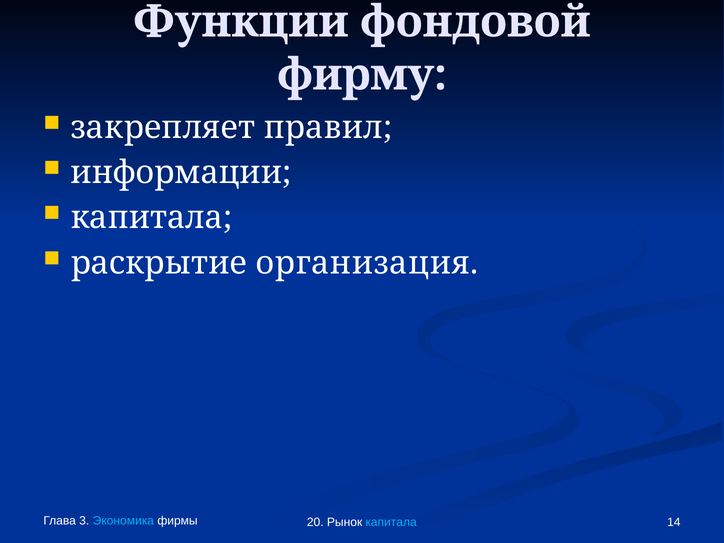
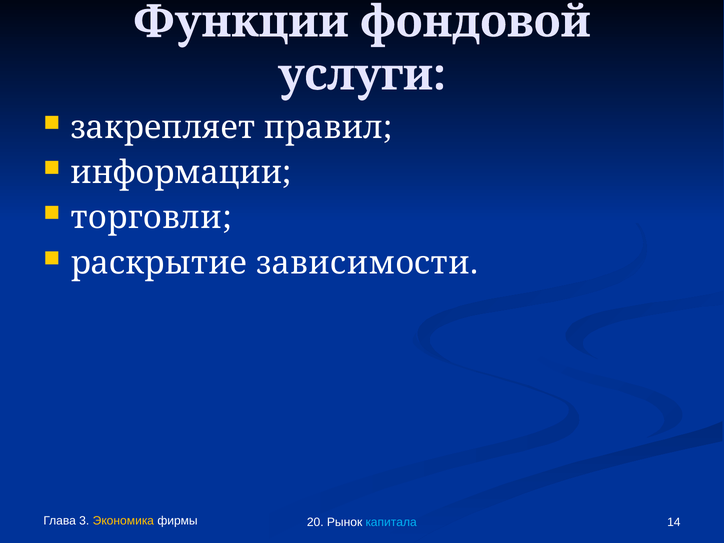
фирму: фирму -> услуги
капитала at (151, 218): капитала -> торговли
организация: организация -> зависимости
Экономика colour: light blue -> yellow
